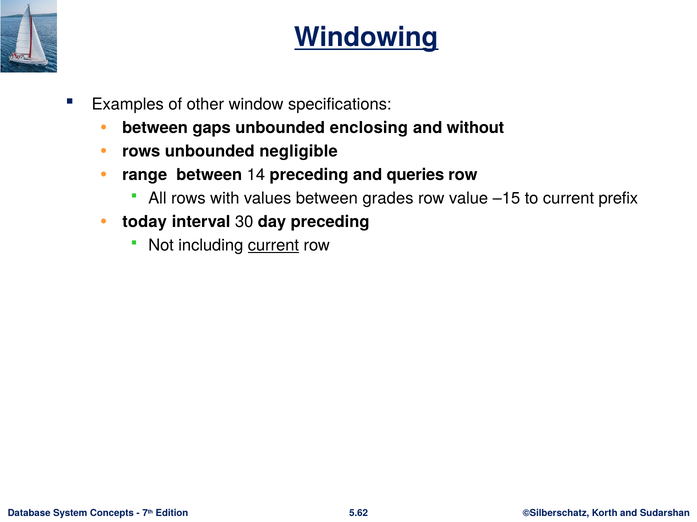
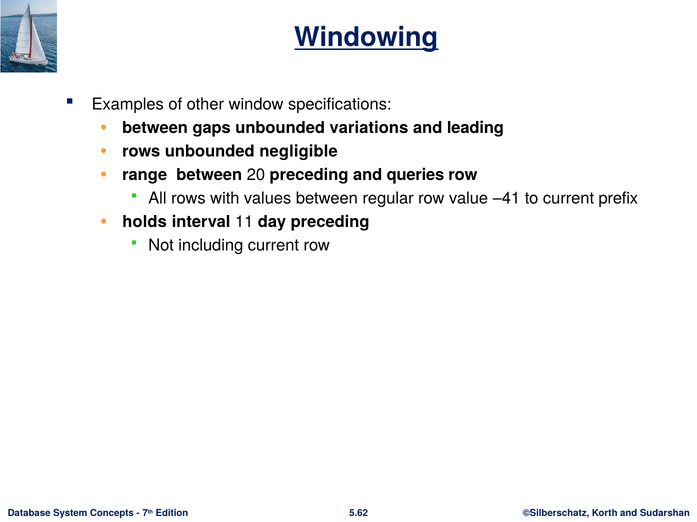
enclosing: enclosing -> variations
without: without -> leading
14: 14 -> 20
grades: grades -> regular
–15: –15 -> –41
today: today -> holds
30: 30 -> 11
current at (273, 246) underline: present -> none
